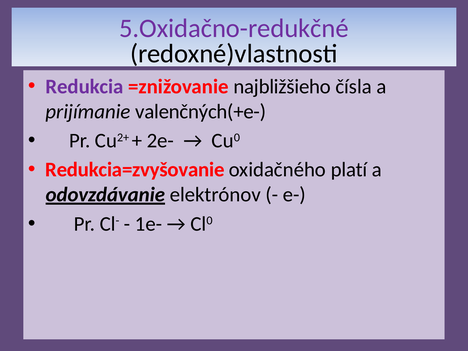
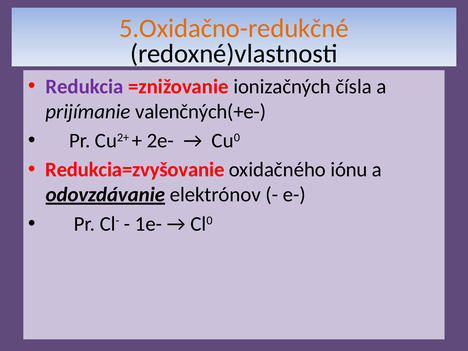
5.Oxidačno-redukčné colour: purple -> orange
najbližšieho: najbližšieho -> ionizačných
platí: platí -> iónu
